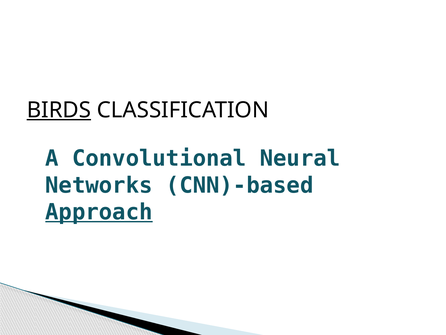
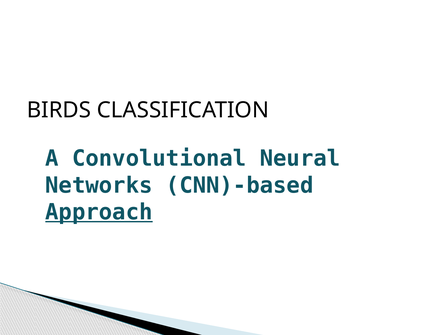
BIRDS underline: present -> none
